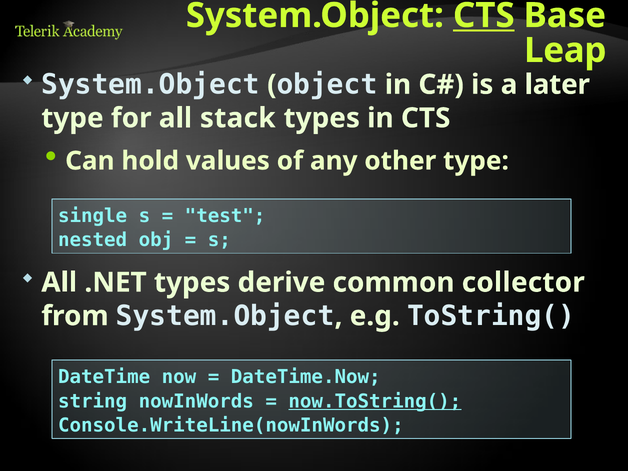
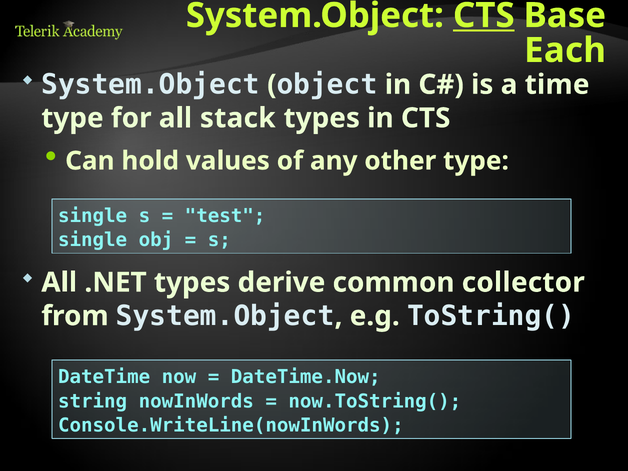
Leap: Leap -> Each
later: later -> time
nested at (93, 240): nested -> single
now.ToString( underline: present -> none
